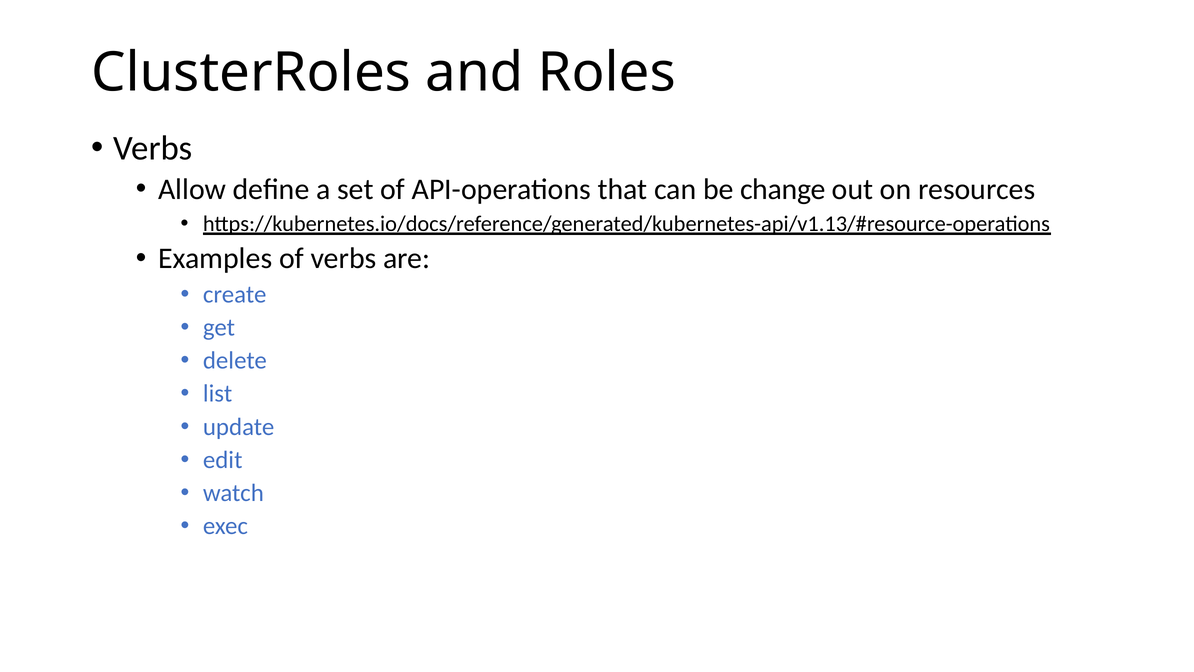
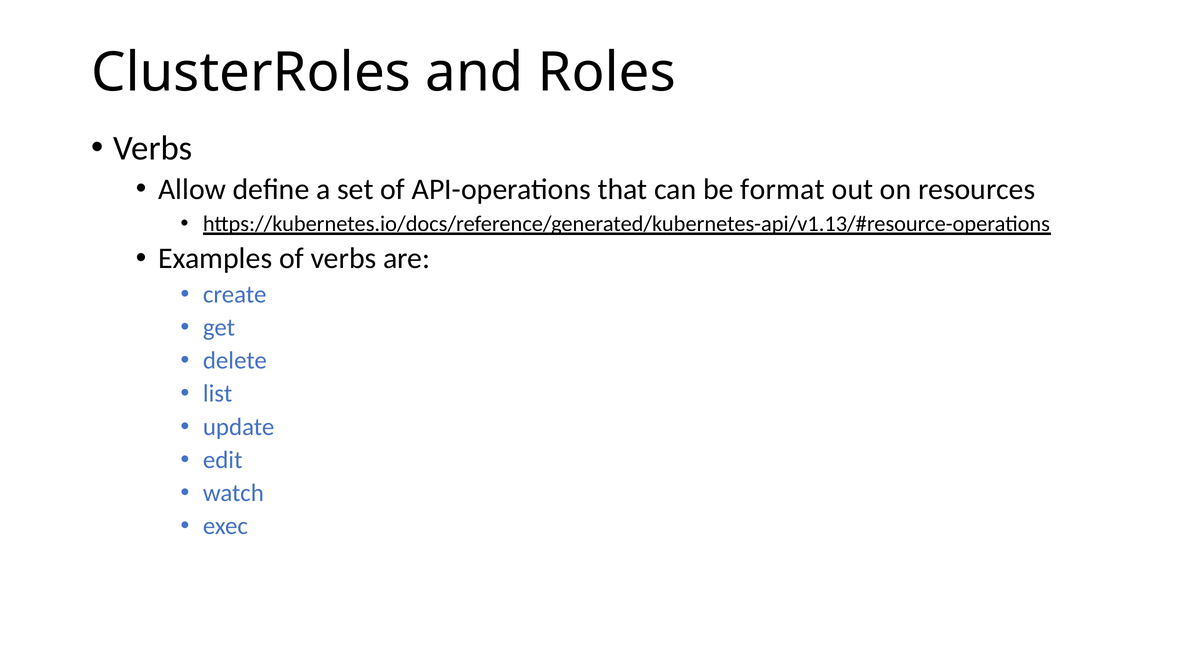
change: change -> format
